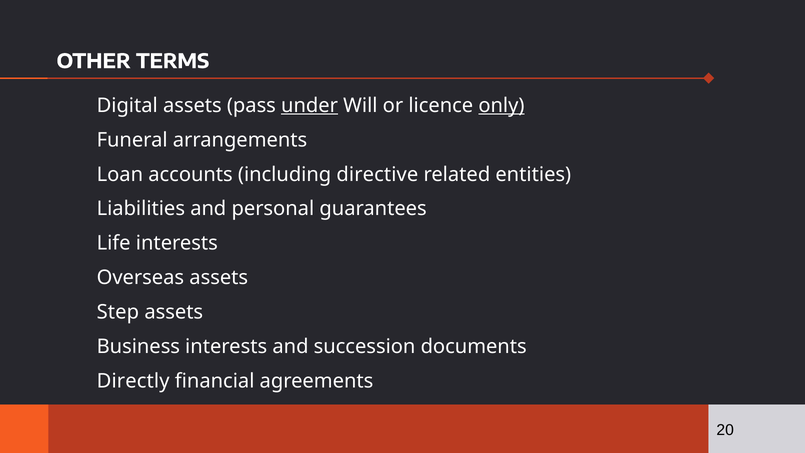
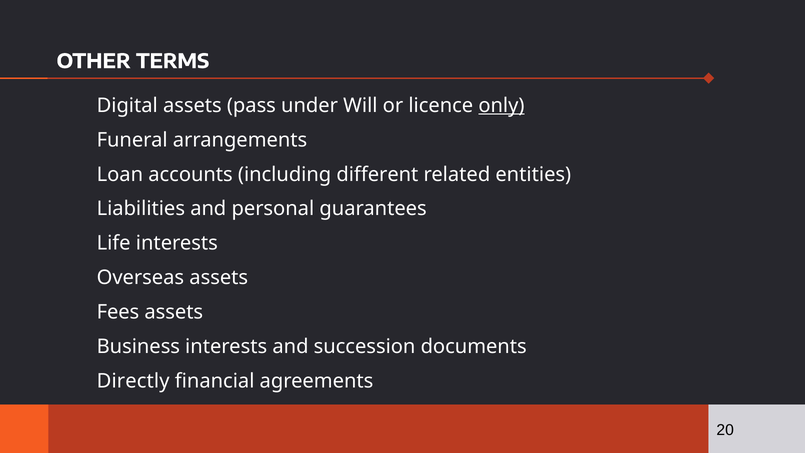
under underline: present -> none
directive: directive -> different
Step: Step -> Fees
